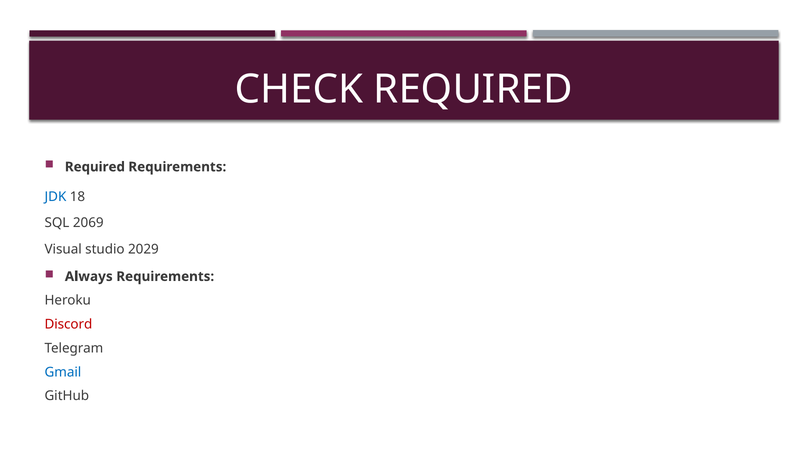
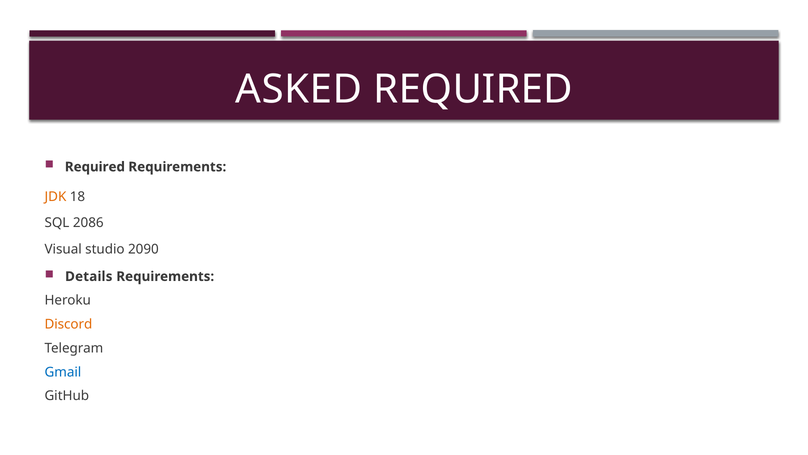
CHECK: CHECK -> ASKED
JDK colour: blue -> orange
2069: 2069 -> 2086
2029: 2029 -> 2090
Always: Always -> Details
Discord colour: red -> orange
